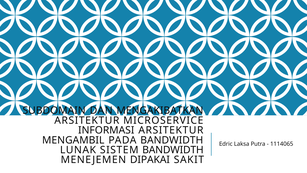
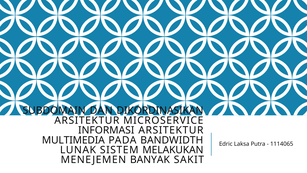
MENGAKIBATKAN: MENGAKIBATKAN -> DIKORDINASIKAN
MENGAMBIL: MENGAMBIL -> MULTIMEDIA
SISTEM BANDWIDTH: BANDWIDTH -> MELAKUKAN
DIPAKAI: DIPAKAI -> BANYAK
